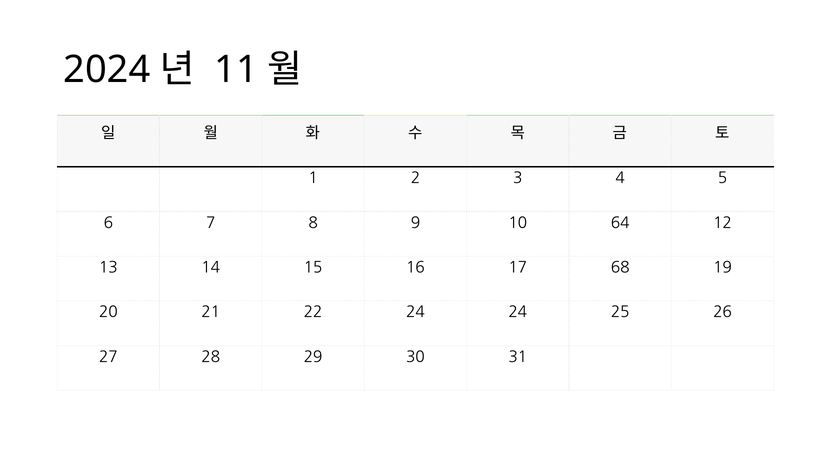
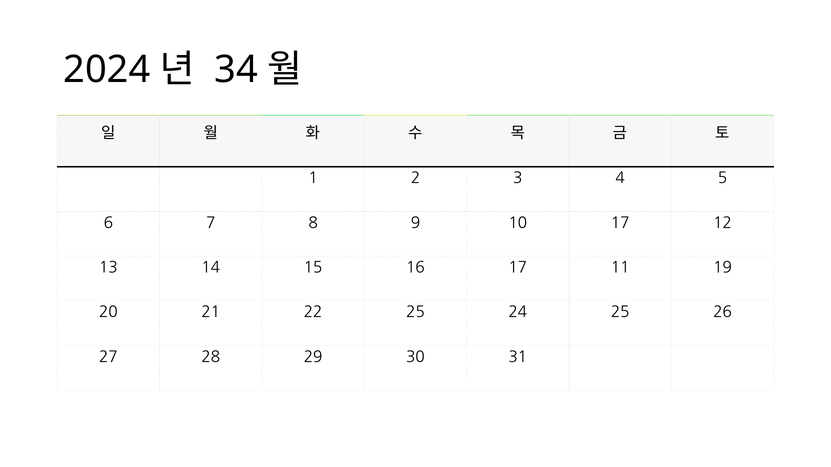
11: 11 -> 34
10 64: 64 -> 17
68: 68 -> 11
22 24: 24 -> 25
